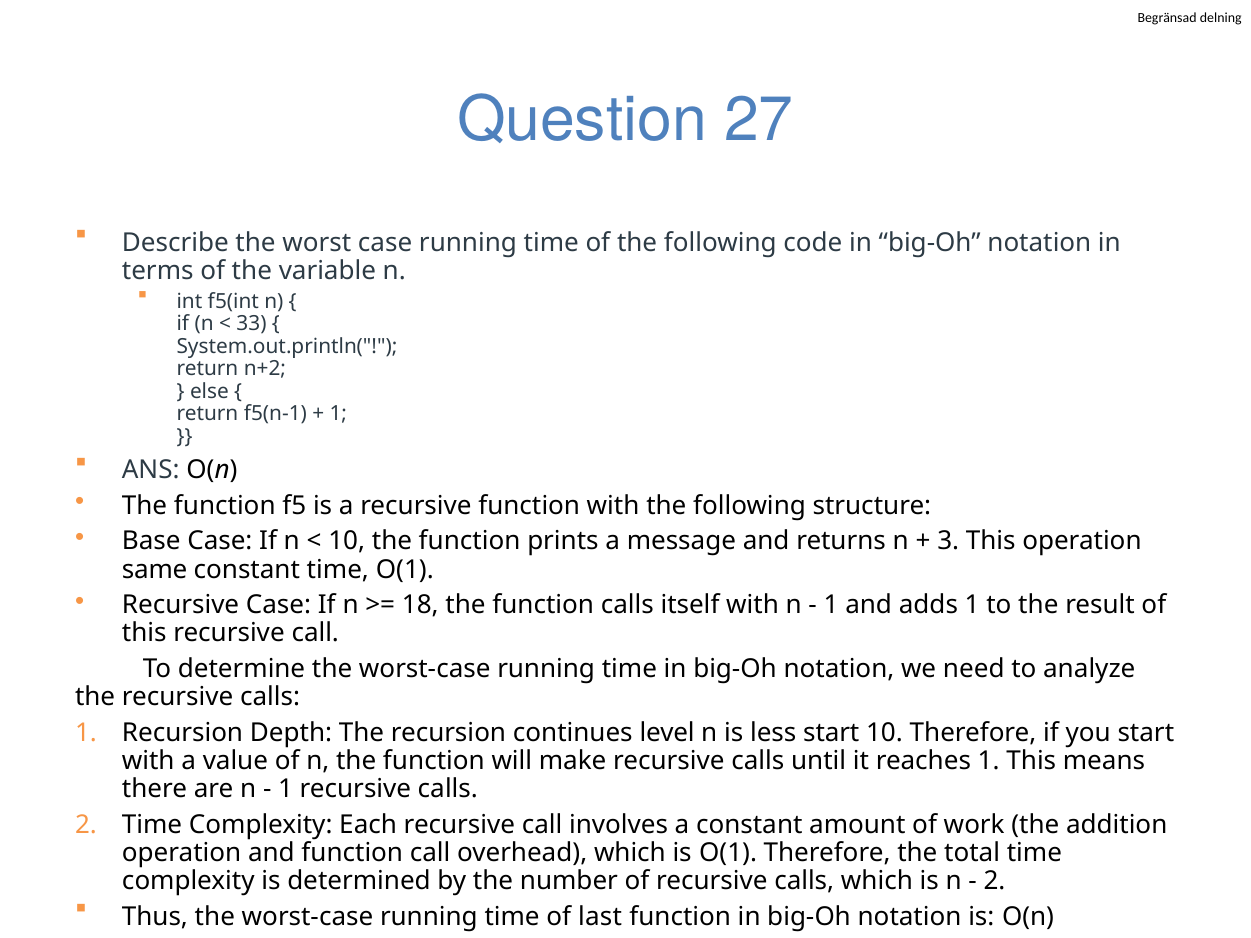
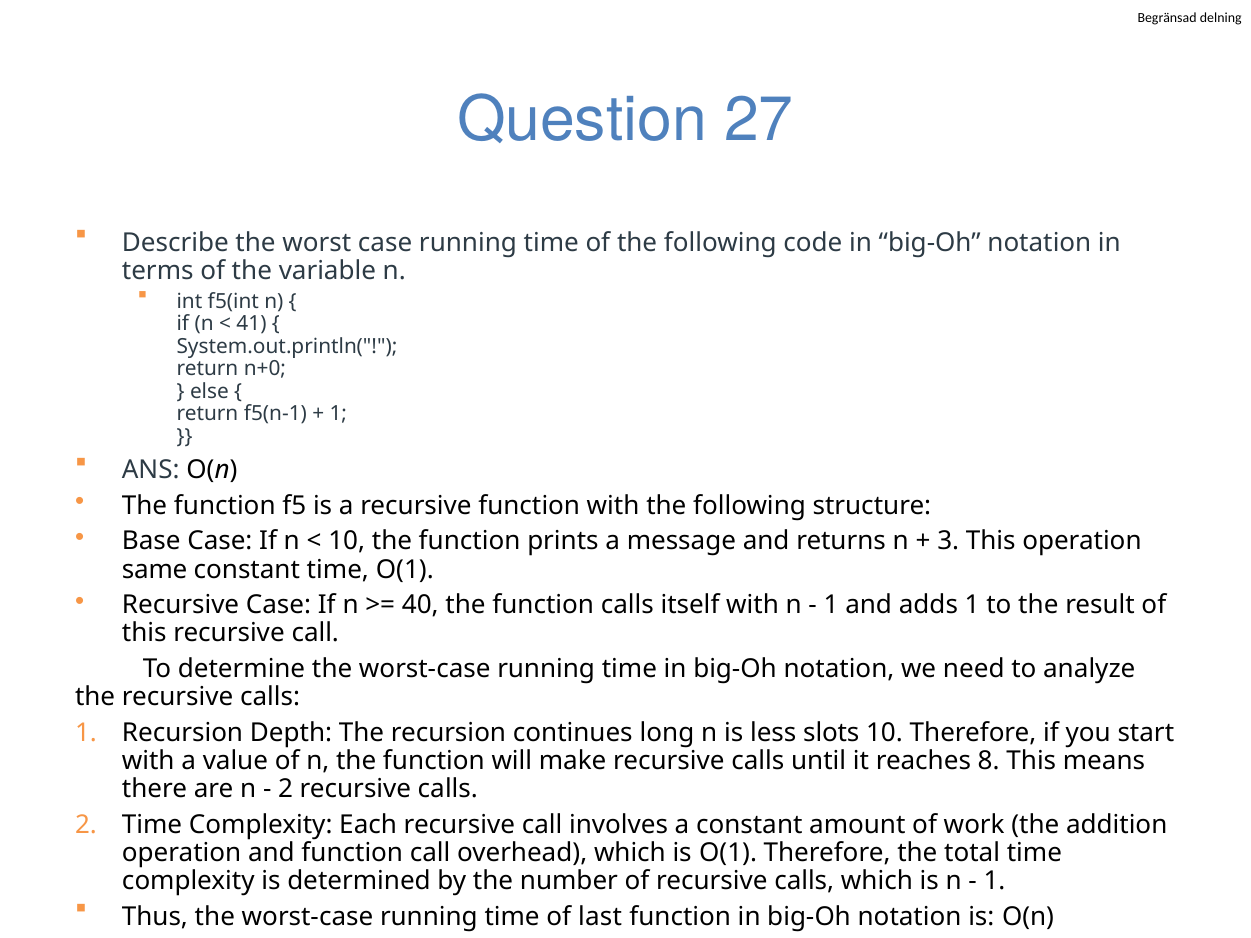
33: 33 -> 41
n+2: n+2 -> n+0
18: 18 -> 40
level: level -> long
less start: start -> slots
reaches 1: 1 -> 8
1 at (285, 789): 1 -> 2
2 at (995, 881): 2 -> 1
